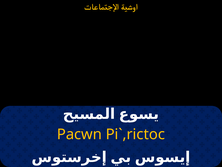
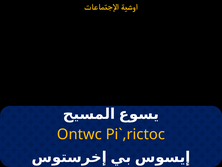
Pacwn: Pacwn -> Ontwc
